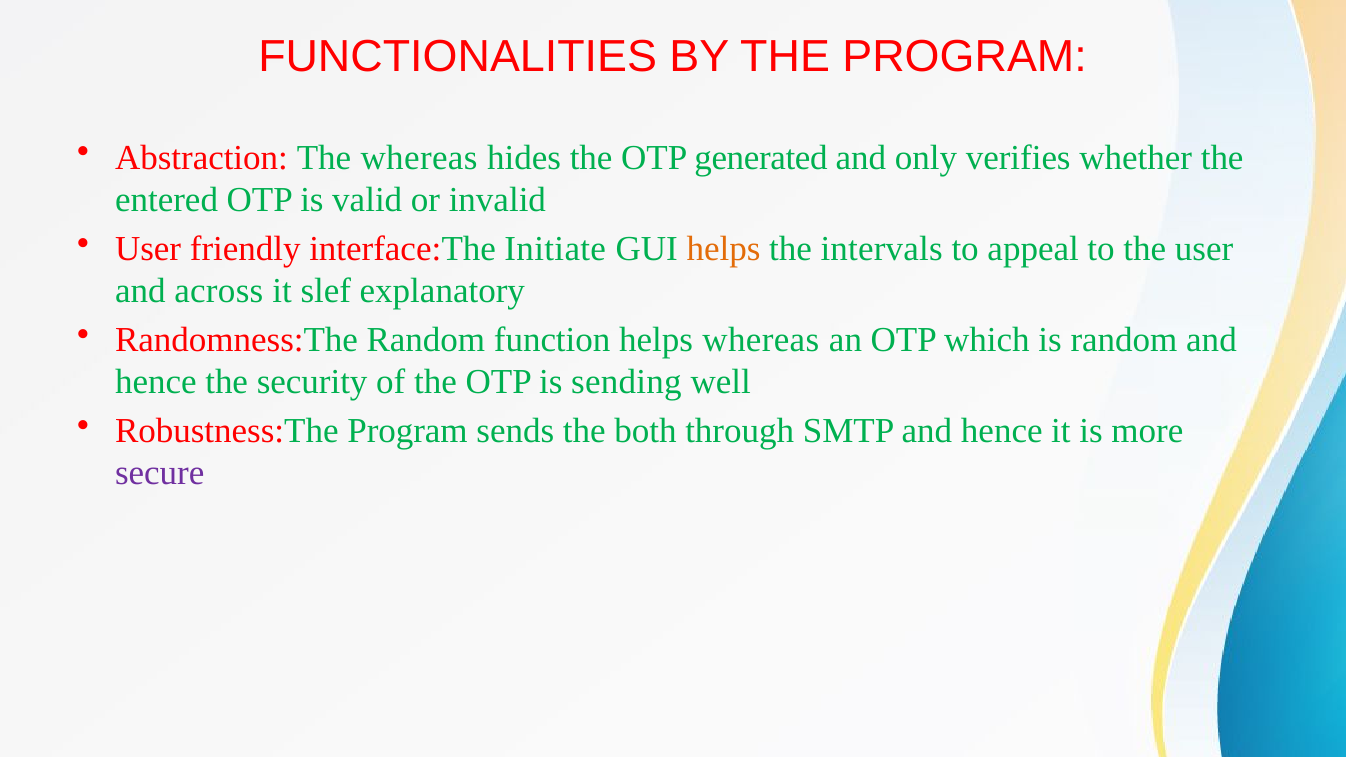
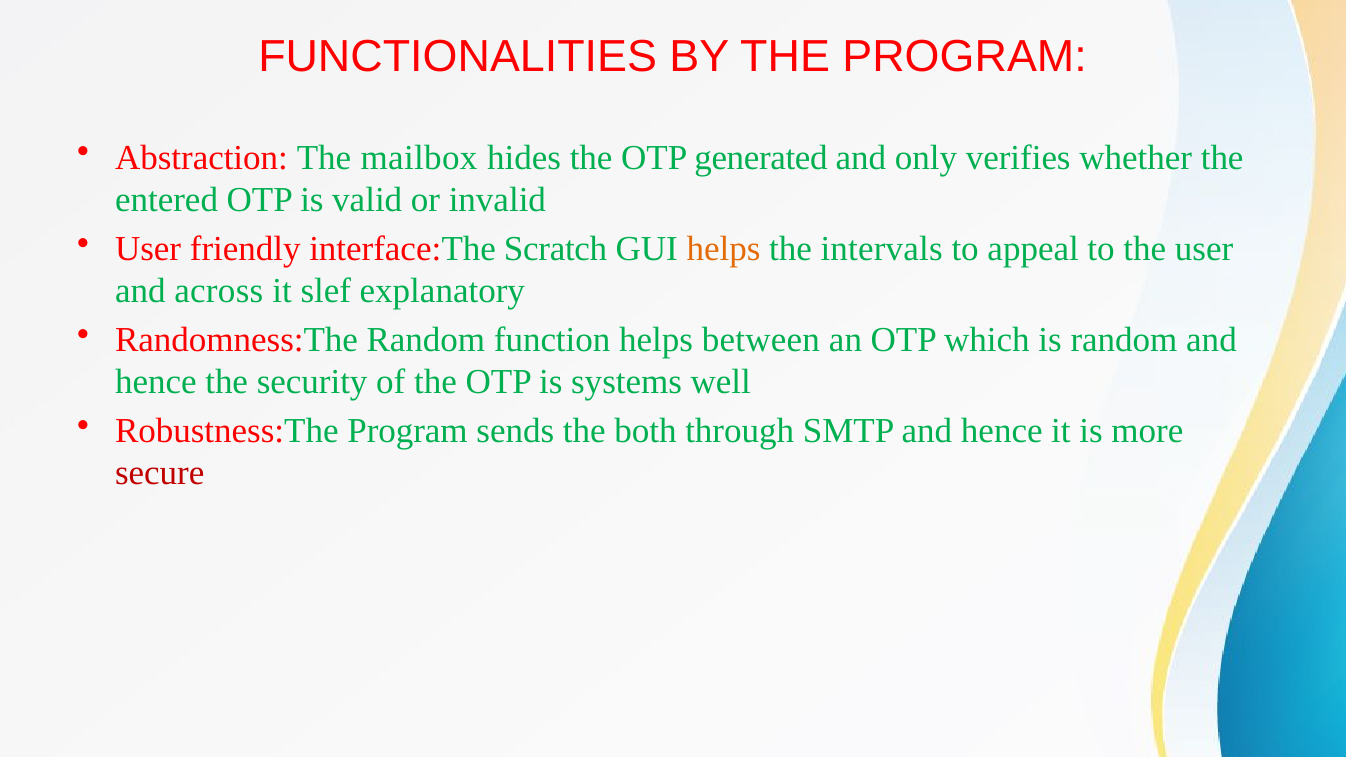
The whereas: whereas -> mailbox
Initiate: Initiate -> Scratch
helps whereas: whereas -> between
sending: sending -> systems
secure colour: purple -> red
